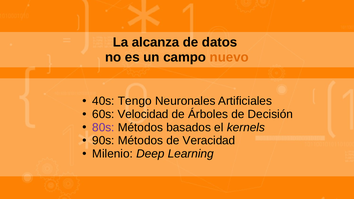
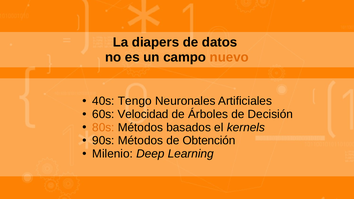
alcanza: alcanza -> diapers
80s colour: purple -> orange
Veracidad: Veracidad -> Obtención
